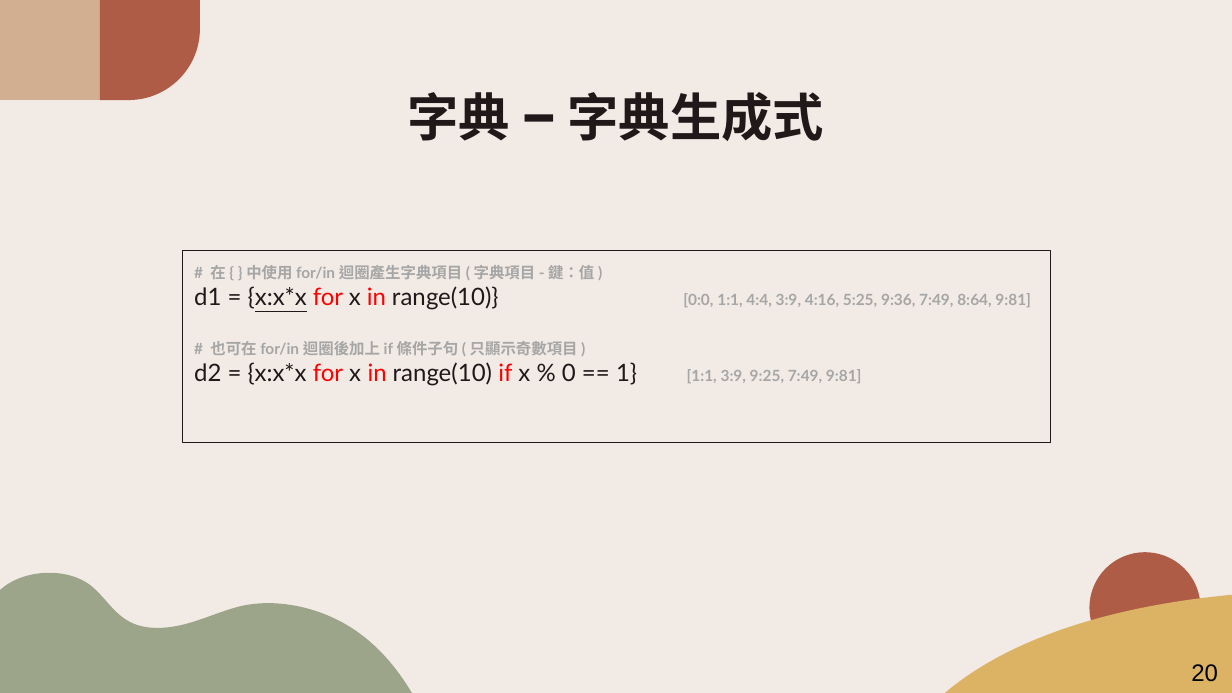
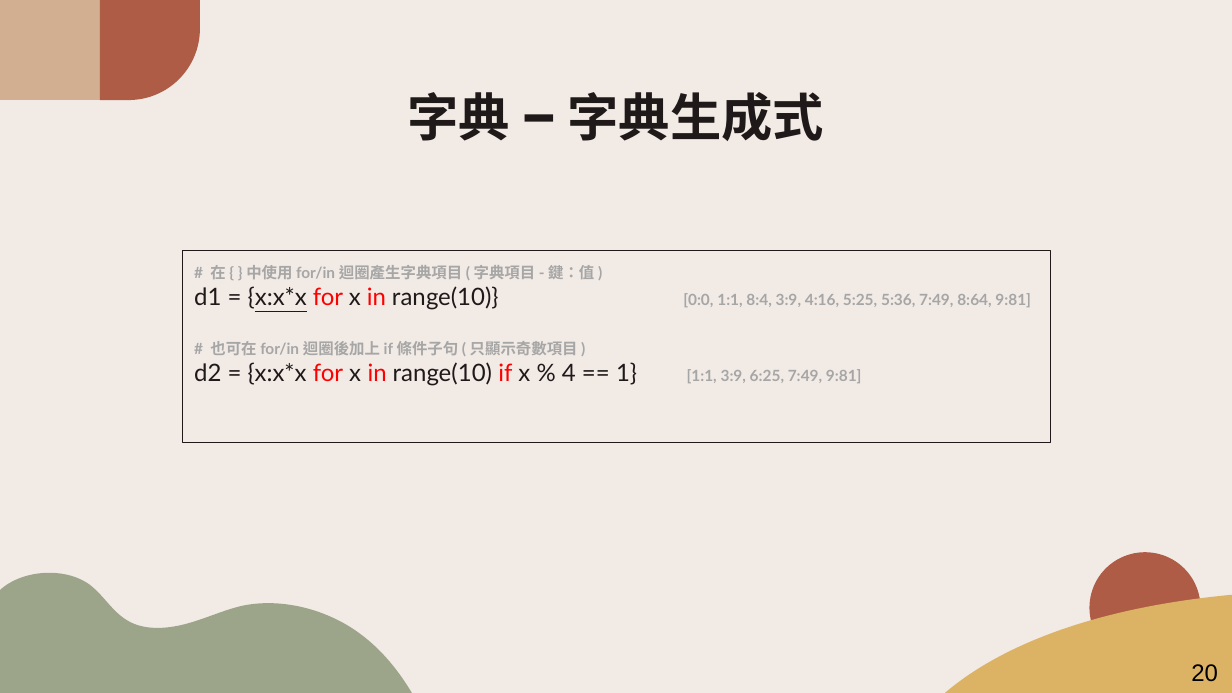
4:4: 4:4 -> 8:4
9:36: 9:36 -> 5:36
0: 0 -> 4
9:25: 9:25 -> 6:25
